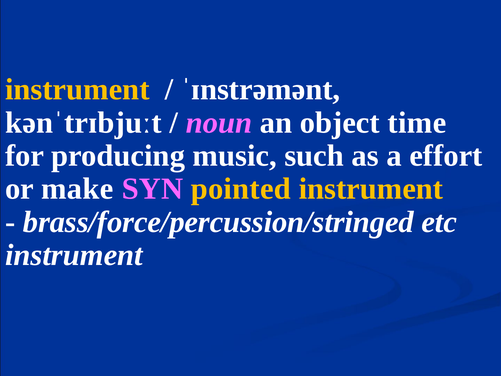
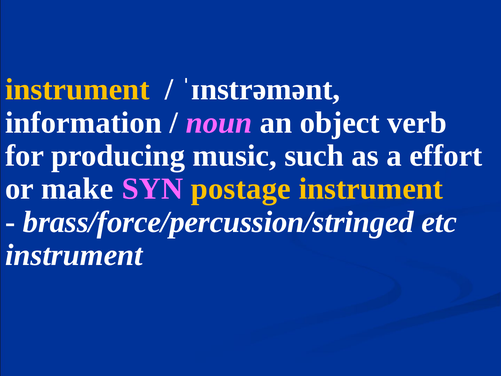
kənˈtrɪbjuːt: kənˈtrɪbjuːt -> information
time: time -> verb
pointed: pointed -> postage
